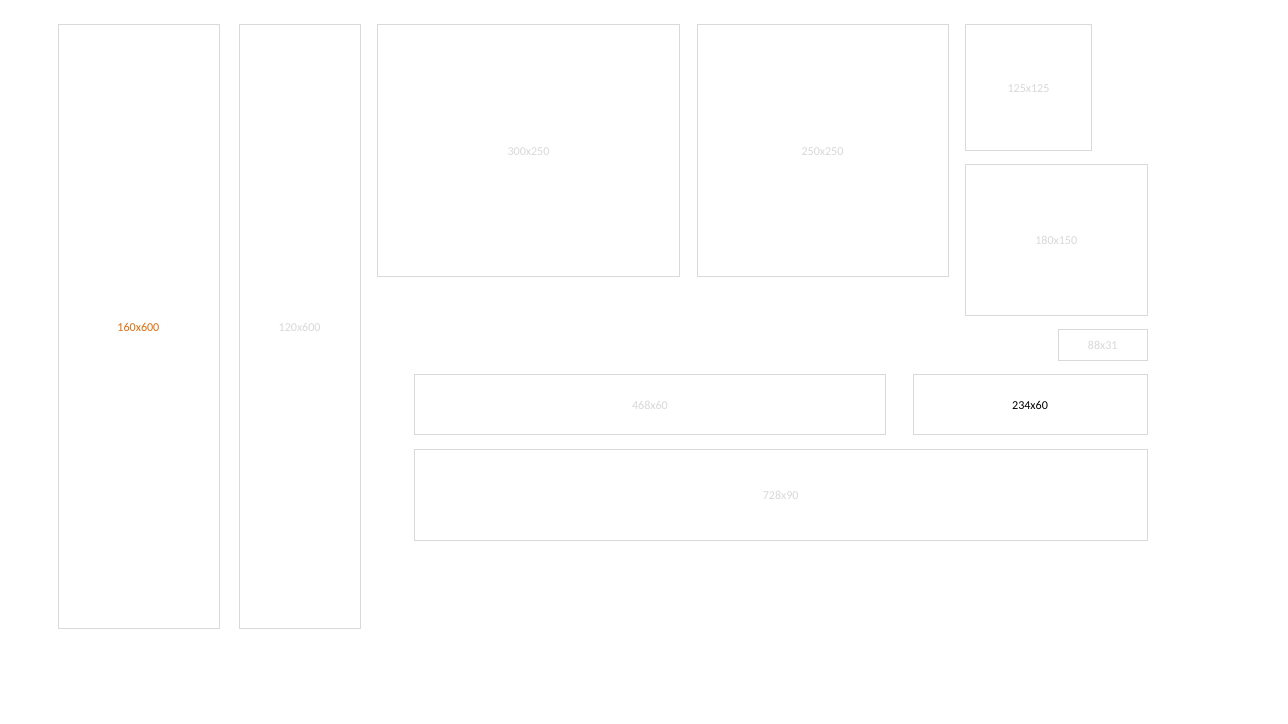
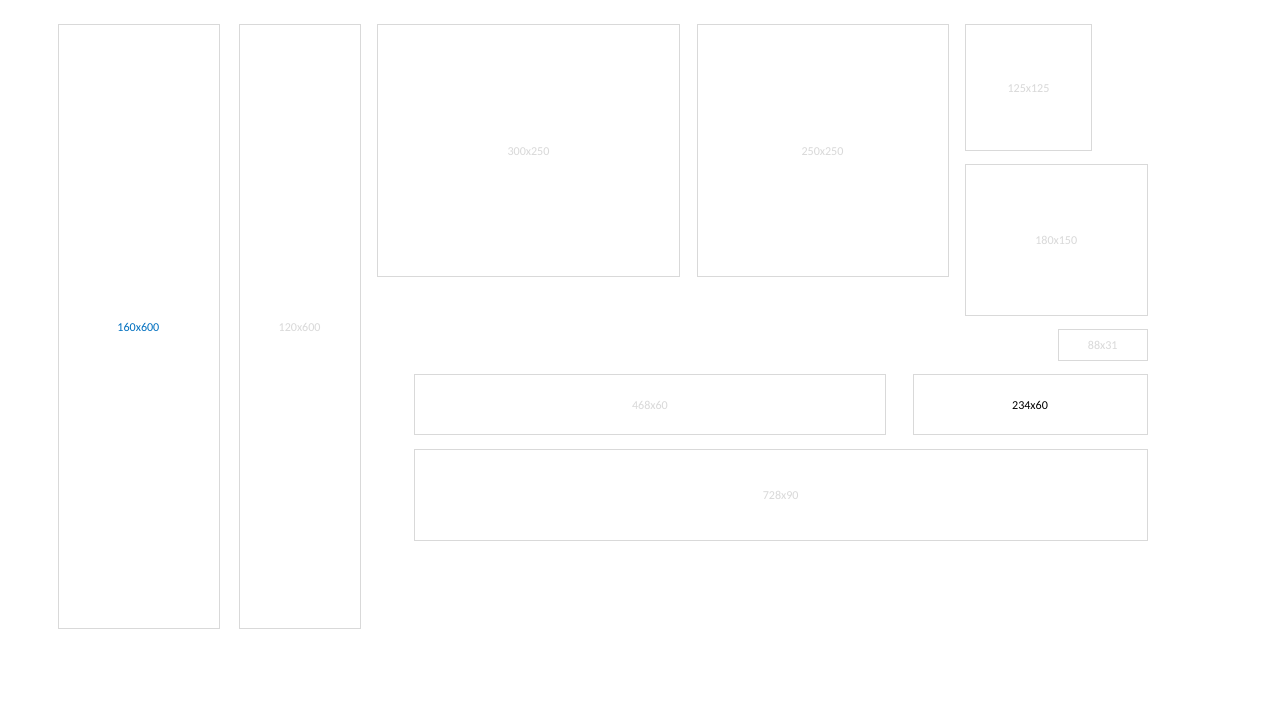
160x600 colour: orange -> blue
